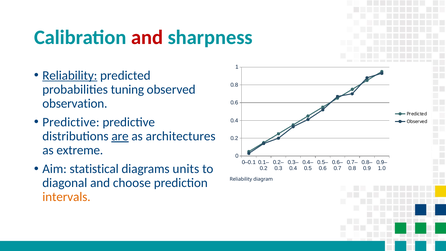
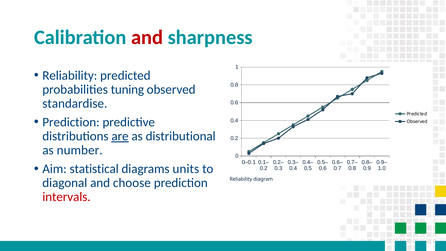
Reliability at (70, 75) underline: present -> none
observation: observation -> standardise
Predictive at (71, 122): Predictive -> Prediction
architectures: architectures -> distributional
extreme: extreme -> number
intervals colour: orange -> red
